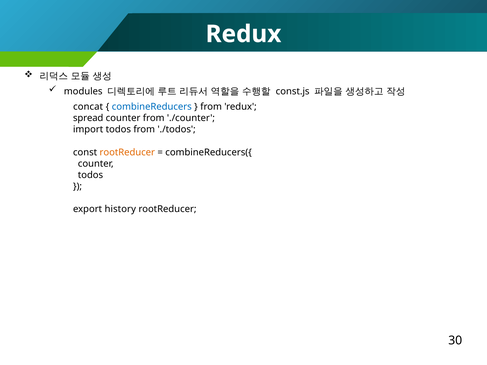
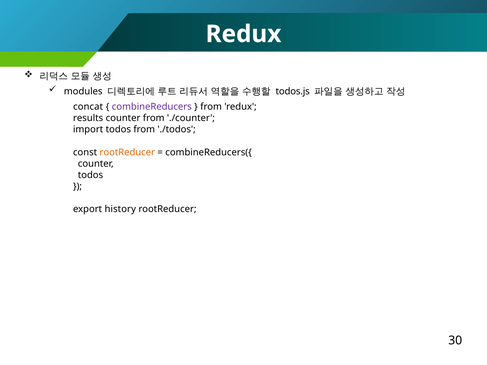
const.js: const.js -> todos.js
combineReducers colour: blue -> purple
spread: spread -> results
